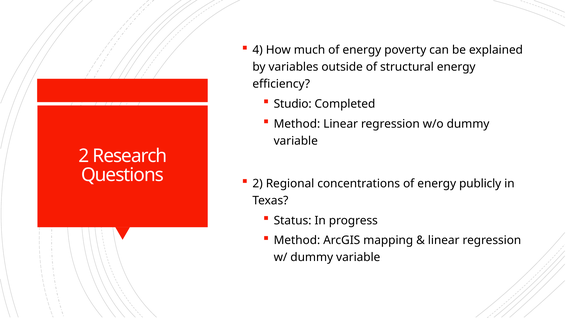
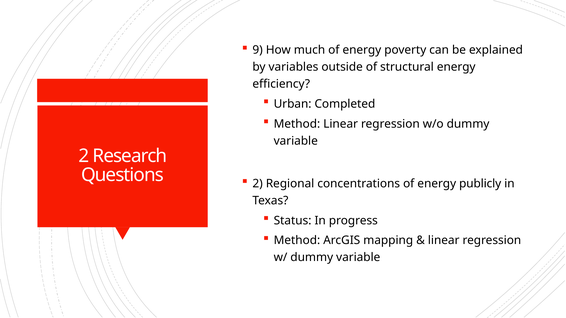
4: 4 -> 9
Studio: Studio -> Urban
